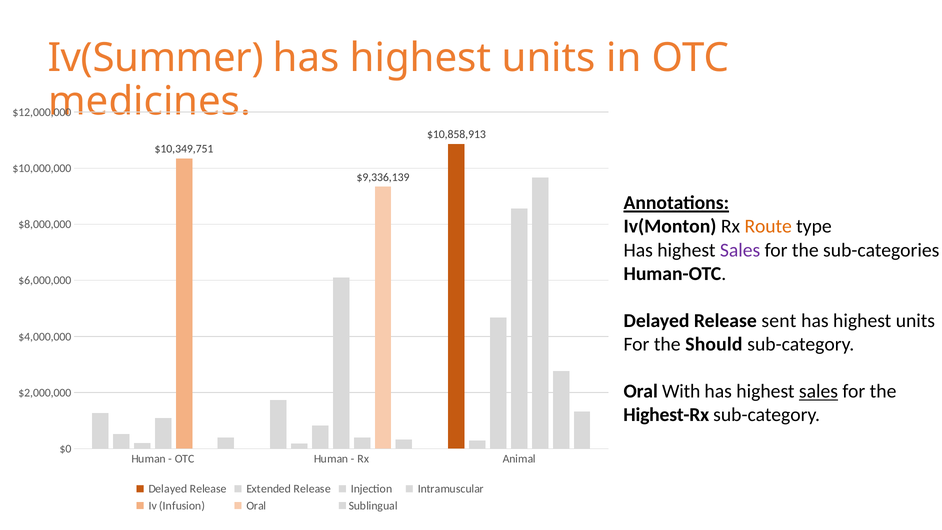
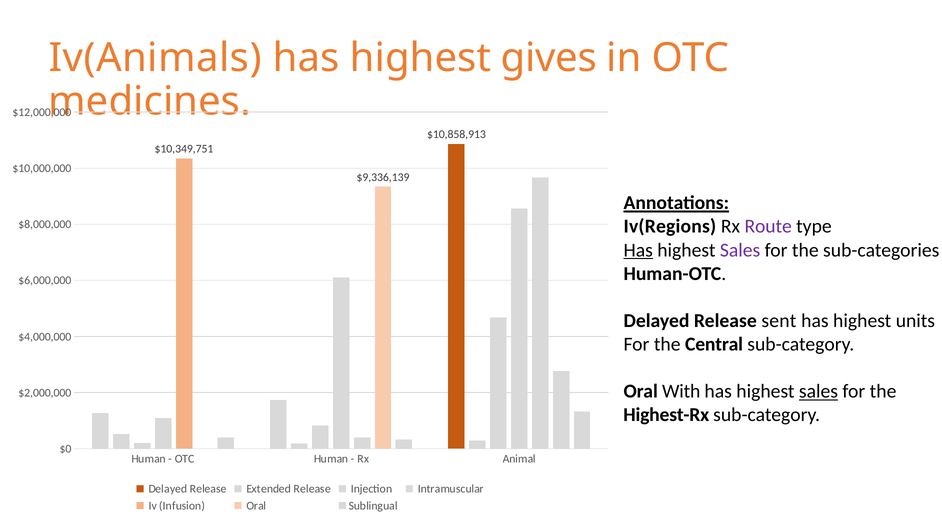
Iv(Summer: Iv(Summer -> Iv(Animals
units at (549, 58): units -> gives
Iv(Monton: Iv(Monton -> Iv(Regions
Route colour: orange -> purple
Has at (638, 250) underline: none -> present
Should: Should -> Central
